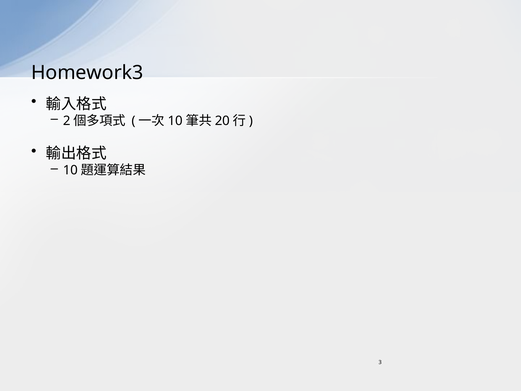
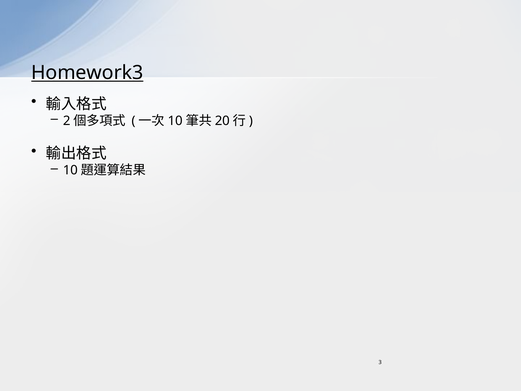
Homework3 underline: none -> present
